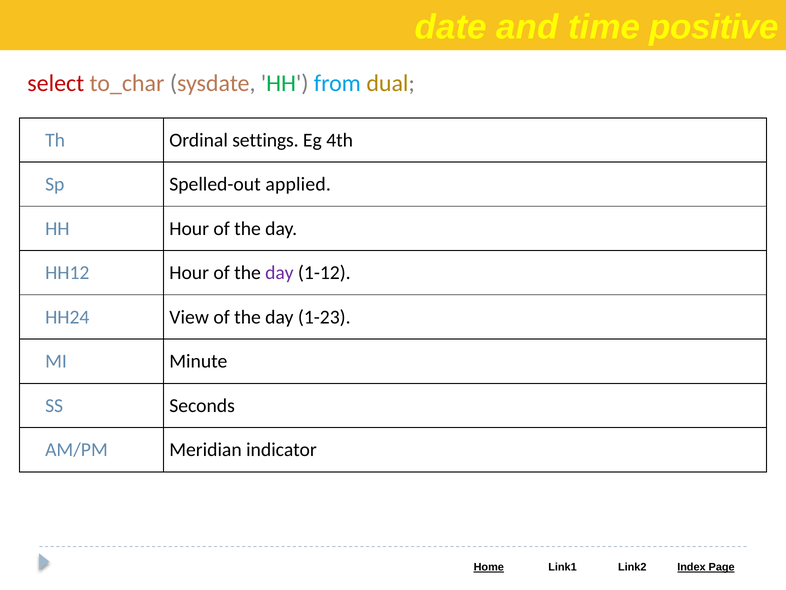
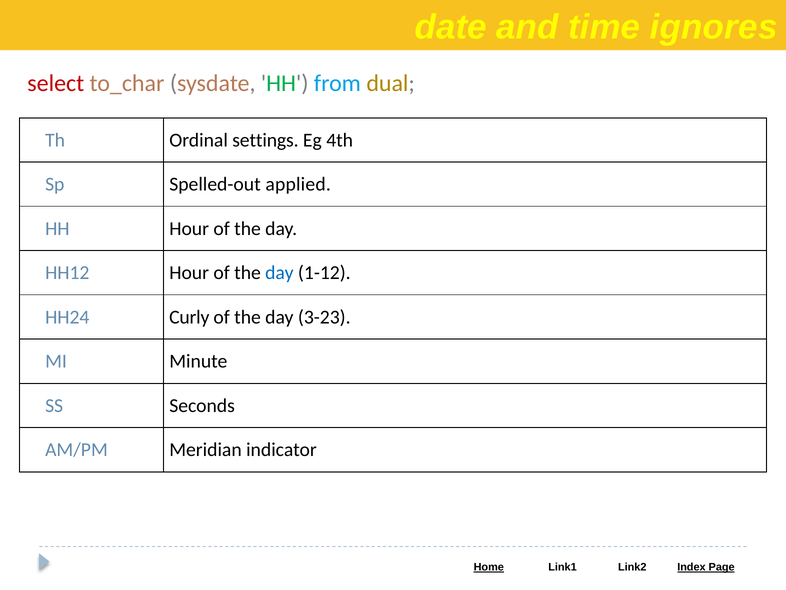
positive: positive -> ignores
day at (279, 273) colour: purple -> blue
View: View -> Curly
1-23: 1-23 -> 3-23
